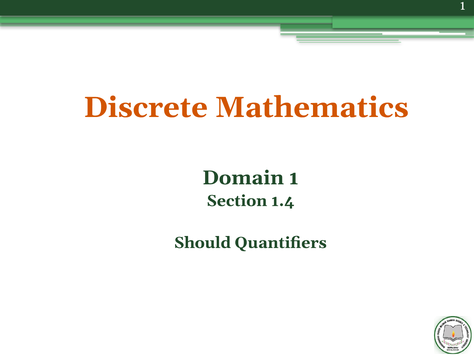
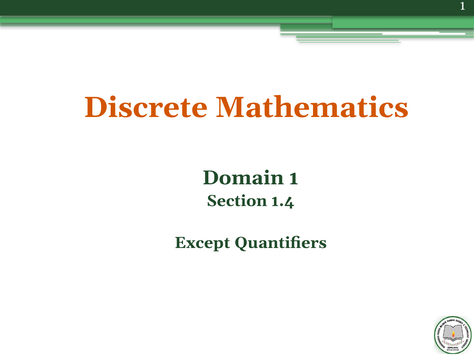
Should: Should -> Except
